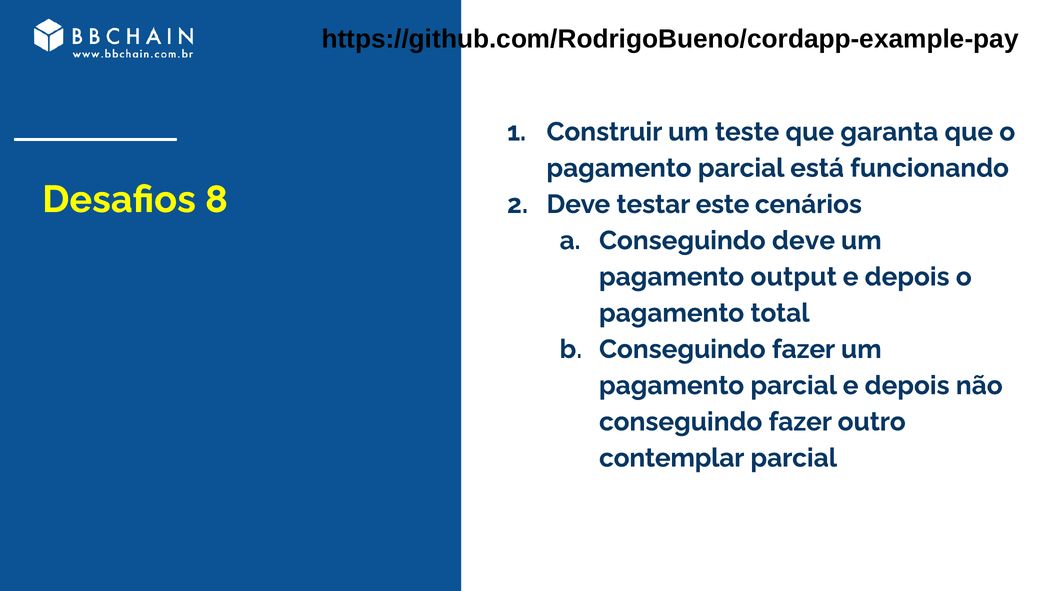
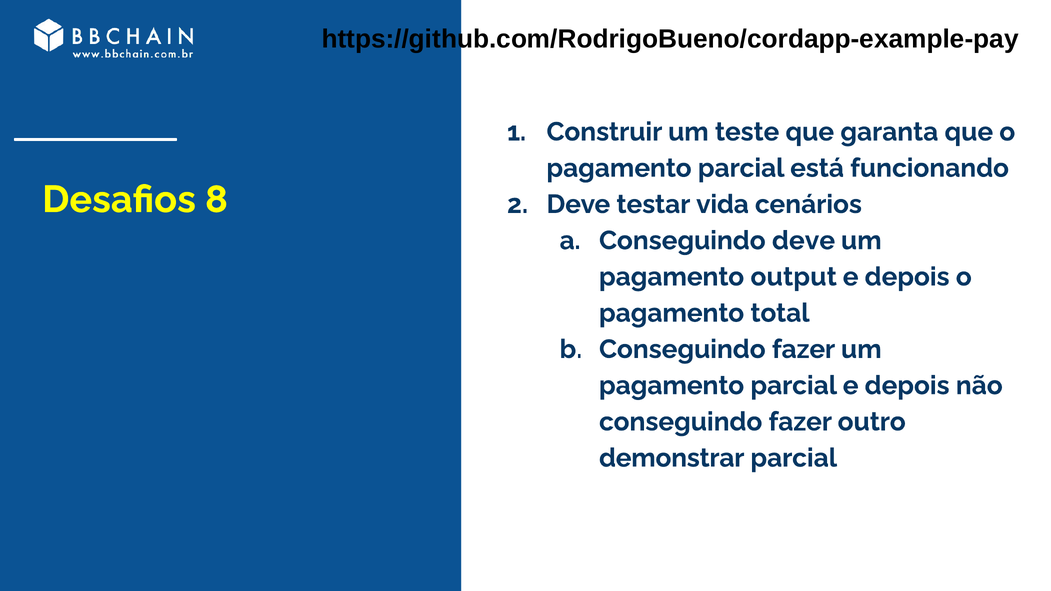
este: este -> vida
contemplar: contemplar -> demonstrar
